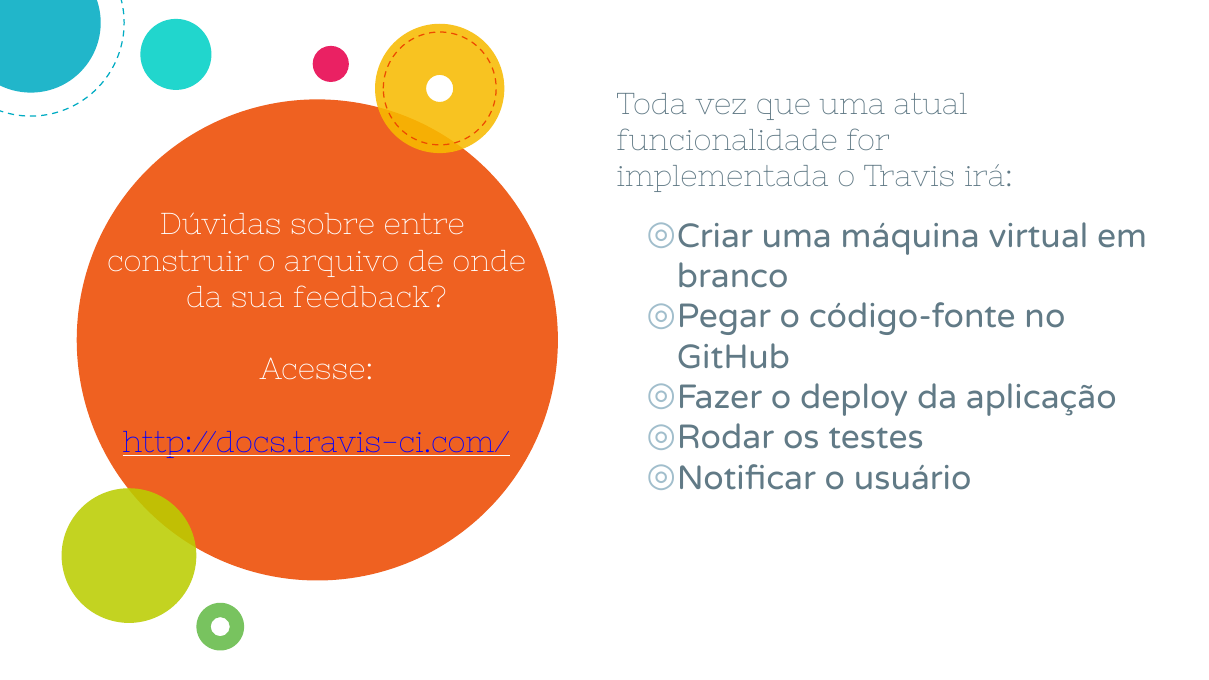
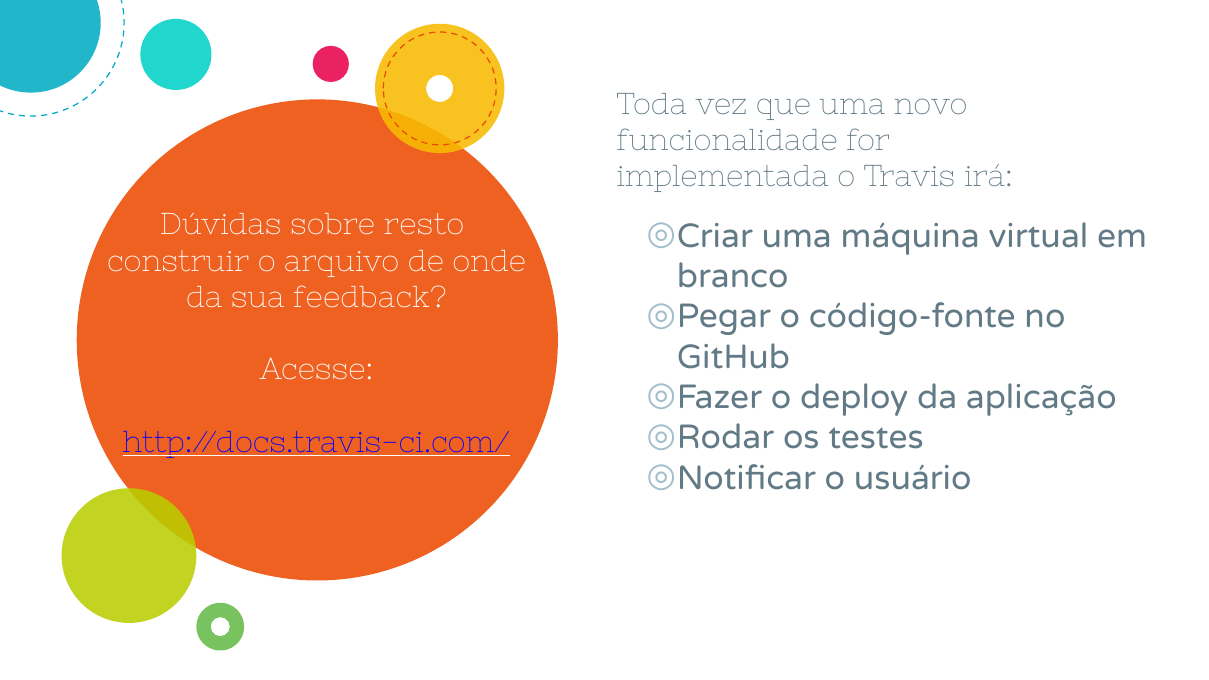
atual: atual -> novo
entre: entre -> resto
